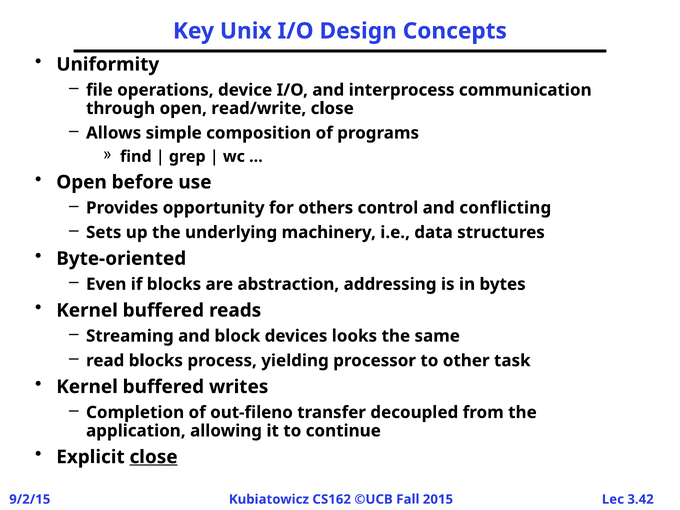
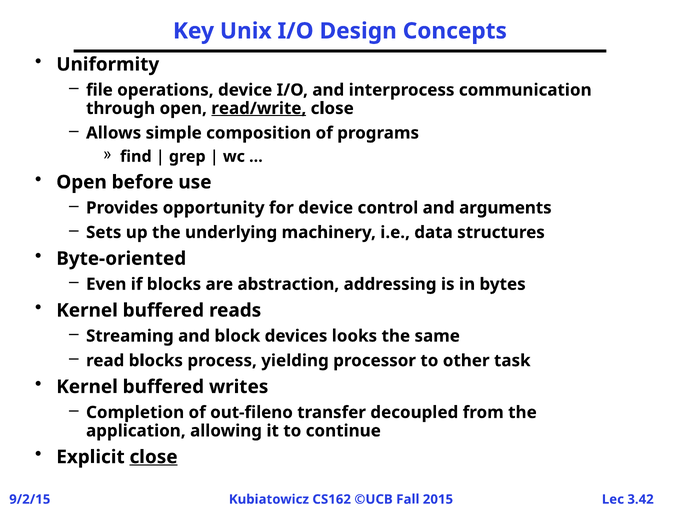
read/write underline: none -> present
for others: others -> device
conflicting: conflicting -> arguments
